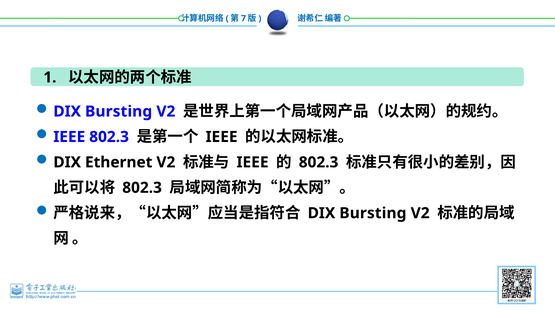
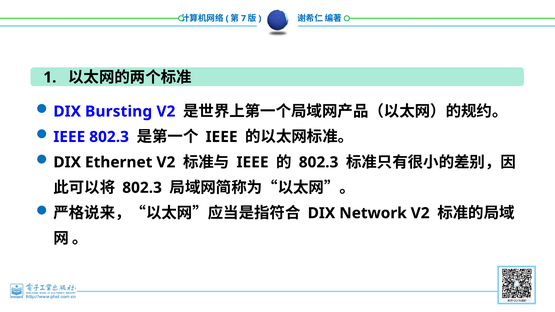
Bursting at (373, 213): Bursting -> Network
